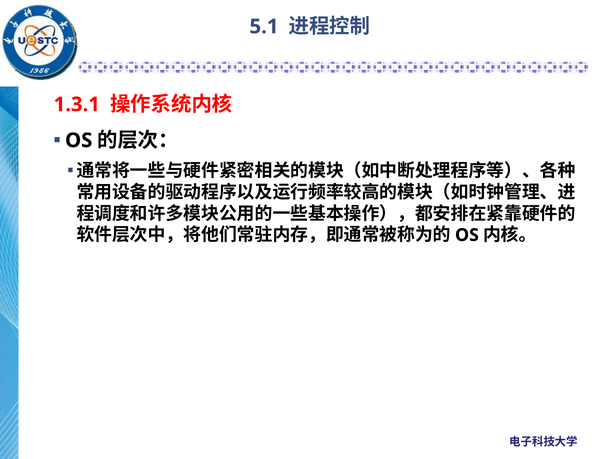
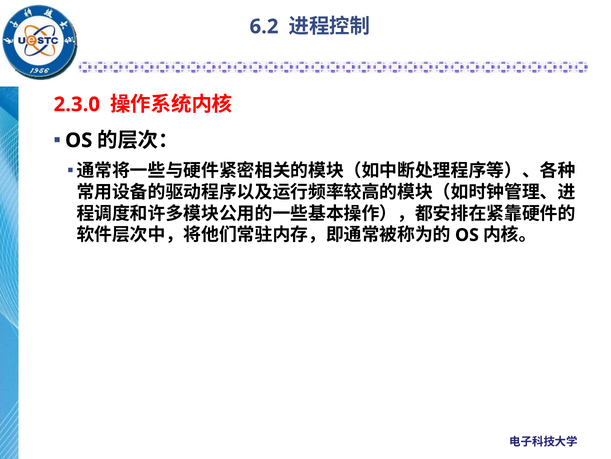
5.1: 5.1 -> 6.2
1.3.1: 1.3.1 -> 2.3.0
